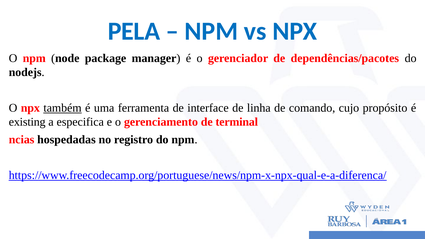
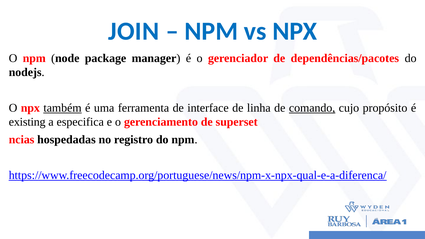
PELA: PELA -> JOIN
comando underline: none -> present
terminal: terminal -> superset
